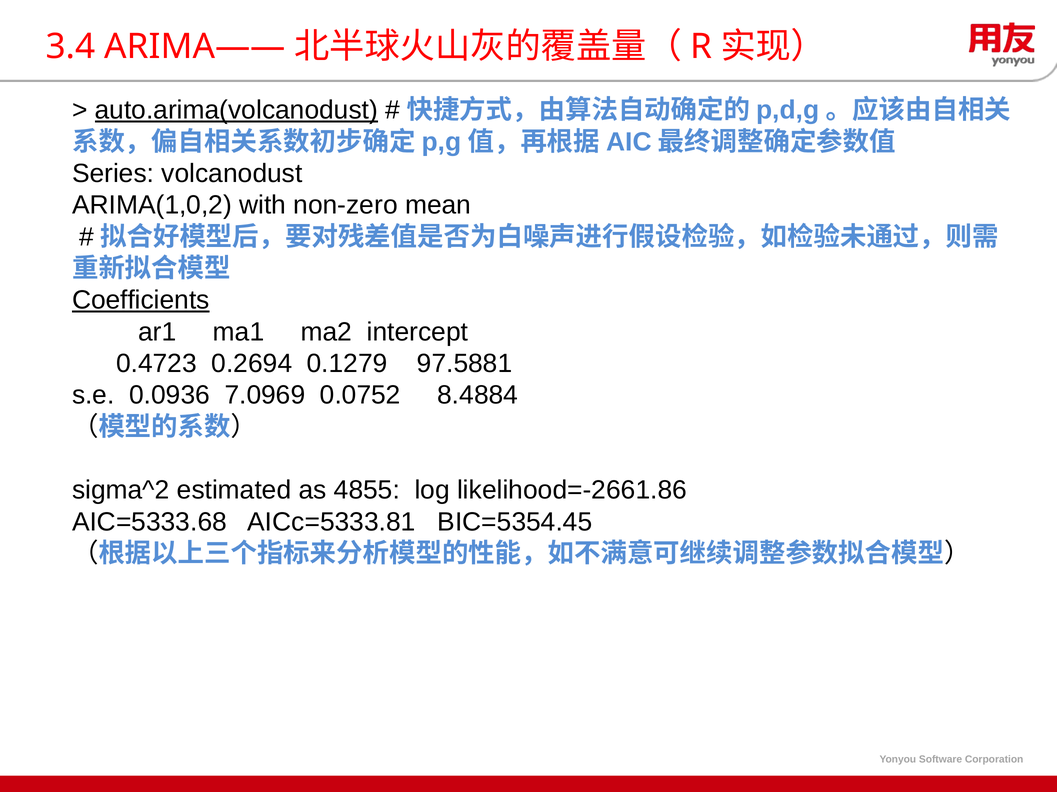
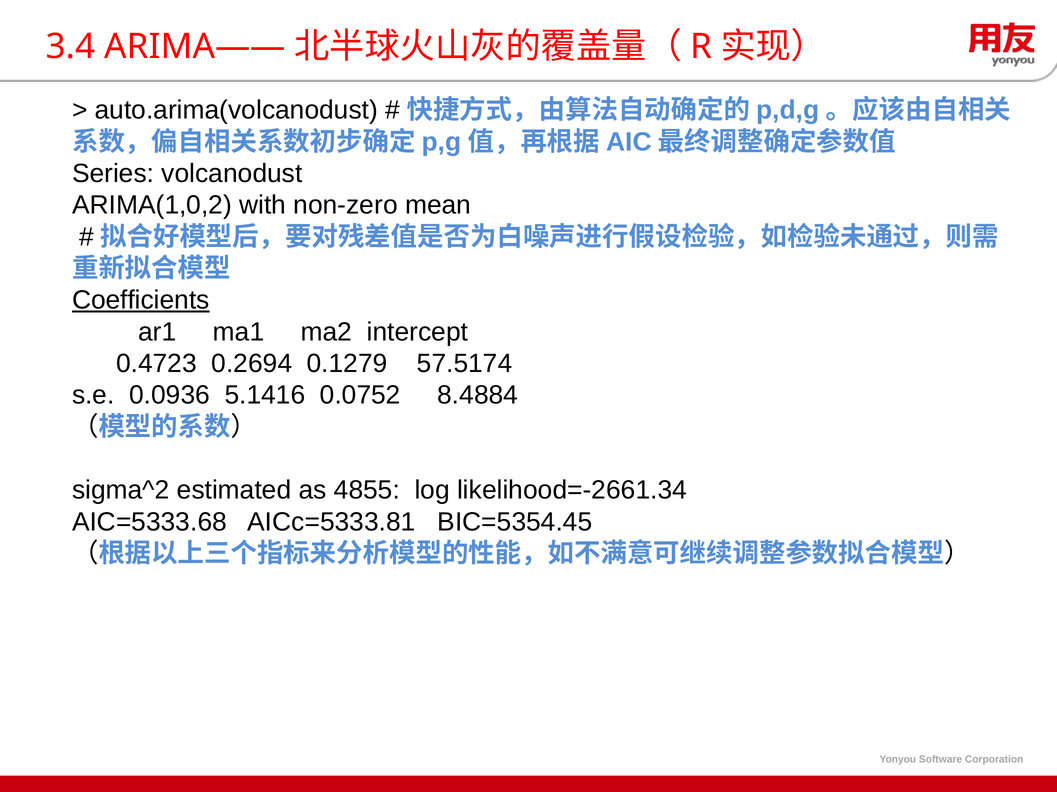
auto.arima(volcanodust underline: present -> none
97.5881: 97.5881 -> 57.5174
7.0969: 7.0969 -> 5.1416
likelihood=-2661.86: likelihood=-2661.86 -> likelihood=-2661.34
